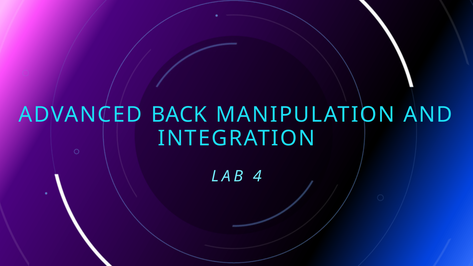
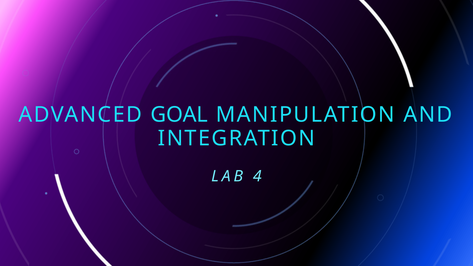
BACK: BACK -> GOAL
